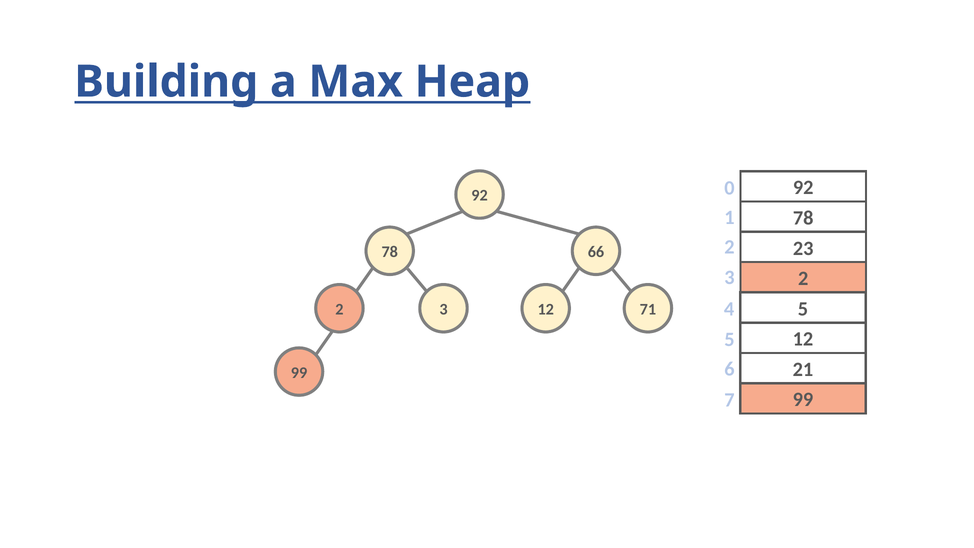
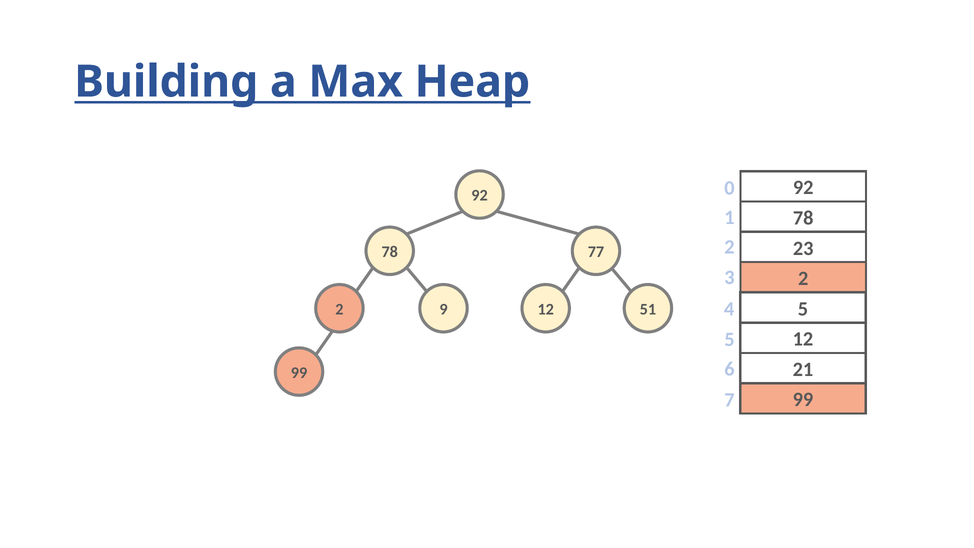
66: 66 -> 77
3 at (443, 309): 3 -> 9
71: 71 -> 51
